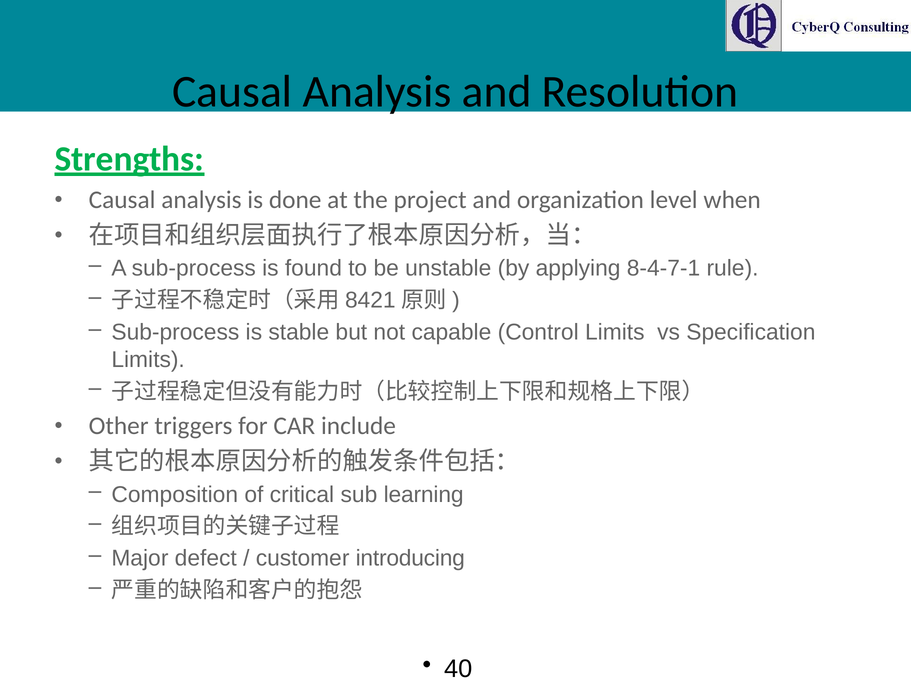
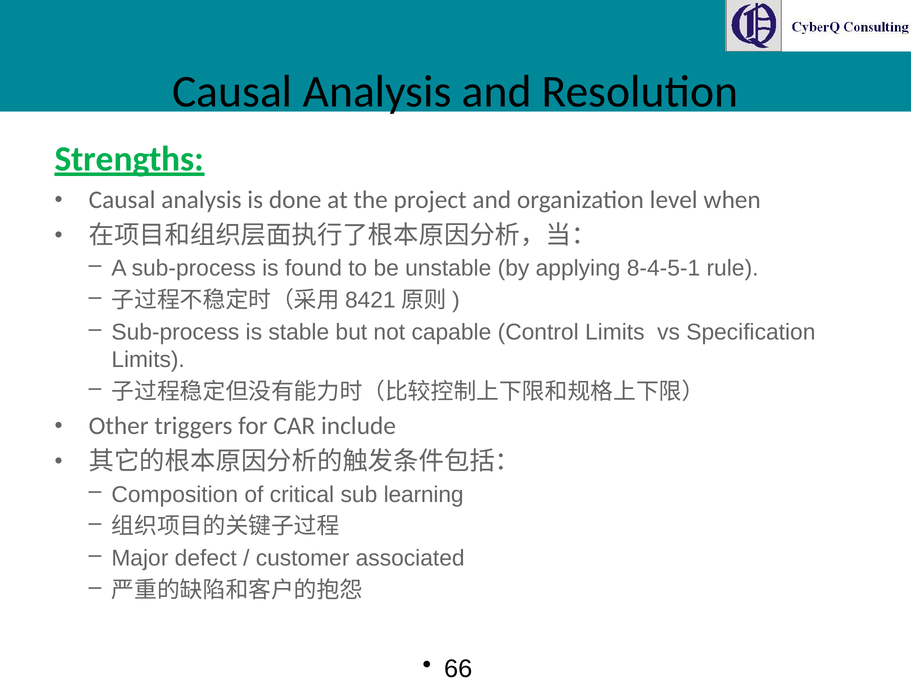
8-4-7-1: 8-4-7-1 -> 8-4-5-1
introducing: introducing -> associated
40: 40 -> 66
